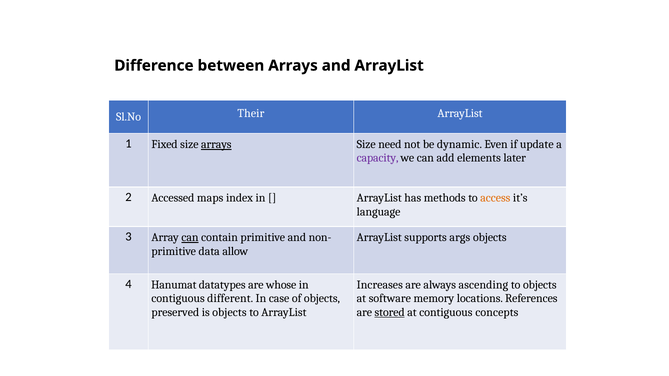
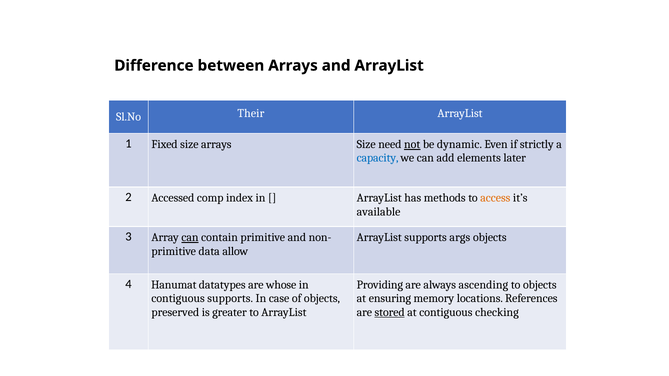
arrays at (216, 144) underline: present -> none
not underline: none -> present
update: update -> strictly
capacity colour: purple -> blue
maps: maps -> comp
language: language -> available
Increases: Increases -> Providing
contiguous different: different -> supports
software: software -> ensuring
is objects: objects -> greater
concepts: concepts -> checking
